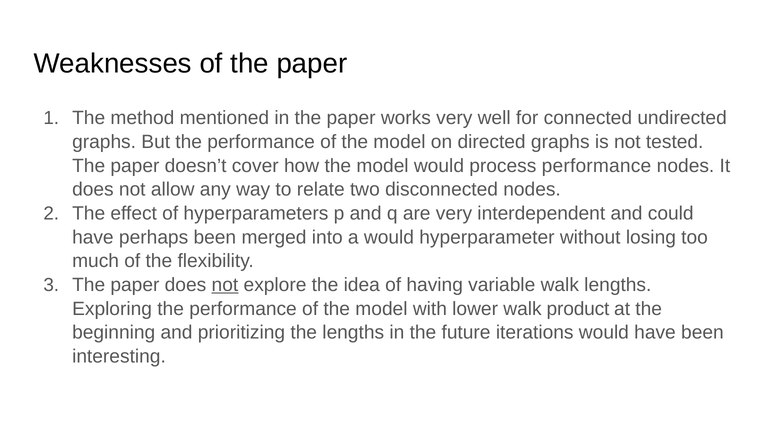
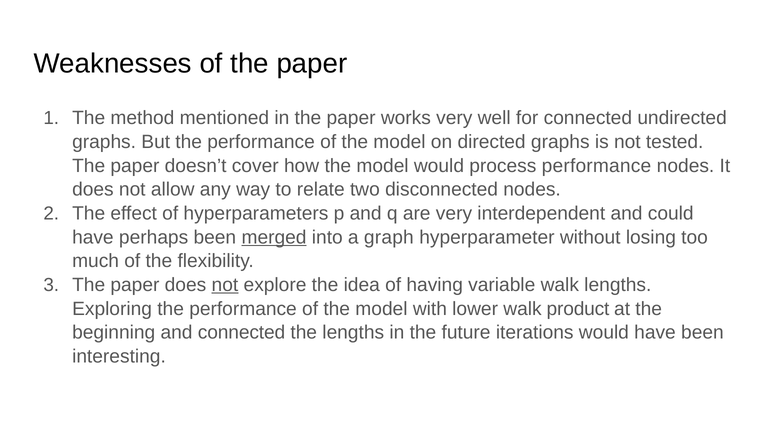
merged underline: none -> present
a would: would -> graph
and prioritizing: prioritizing -> connected
